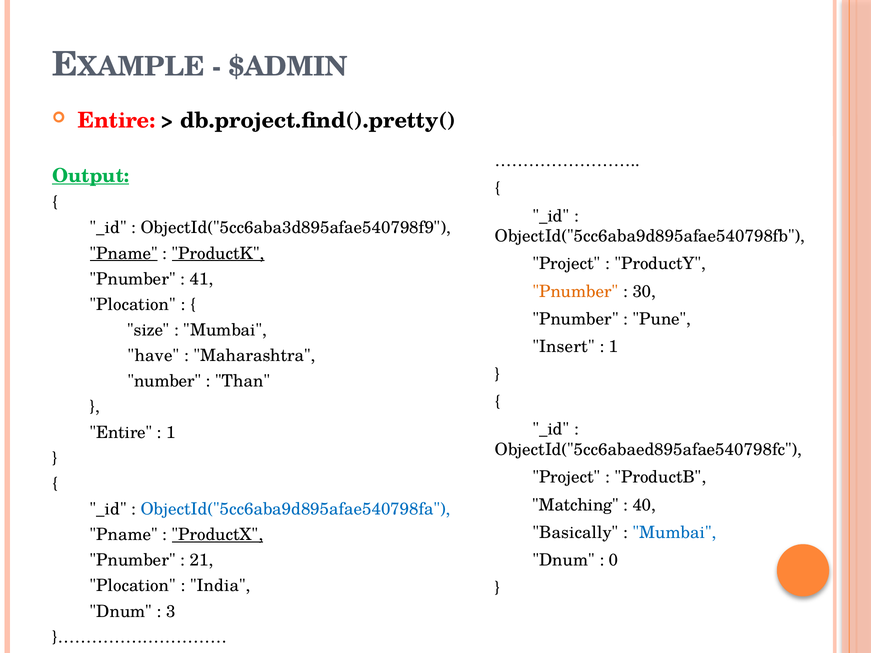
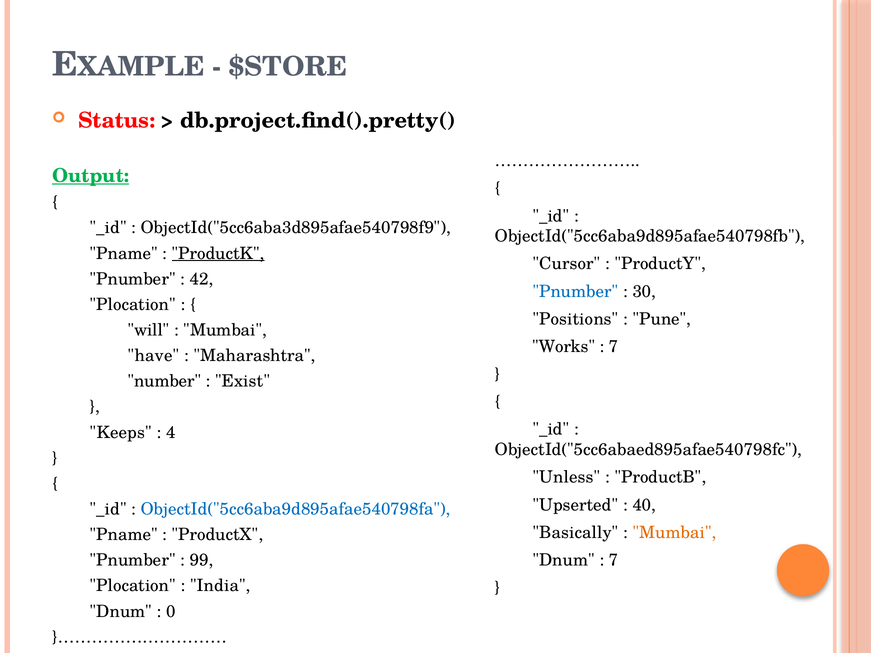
$ADMIN: $ADMIN -> $STORE
Entire at (117, 121): Entire -> Status
Pname at (124, 254) underline: present -> none
Project at (567, 264): Project -> Cursor
41: 41 -> 42
Pnumber at (575, 292) colour: orange -> blue
Pnumber at (576, 319): Pnumber -> Positions
size: size -> will
Insert: Insert -> Works
1 at (614, 347): 1 -> 7
Than: Than -> Exist
Entire at (121, 433): Entire -> Keeps
1 at (171, 433): 1 -> 4
Project at (567, 478): Project -> Unless
Matching: Matching -> Upserted
Mumbai at (675, 533) colour: blue -> orange
ProductX underline: present -> none
0 at (614, 560): 0 -> 7
21: 21 -> 99
3: 3 -> 0
